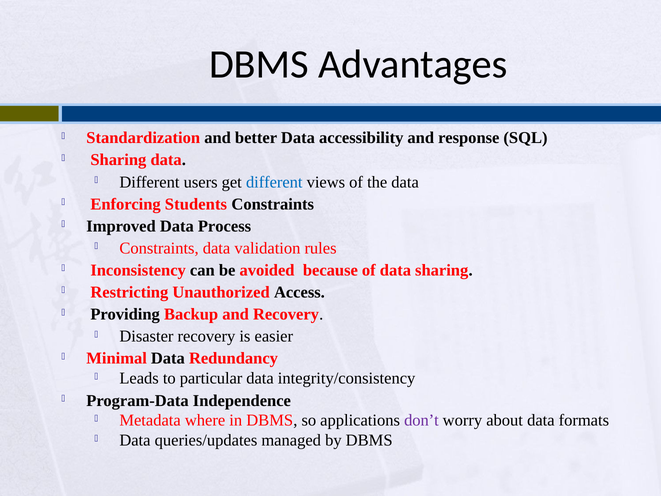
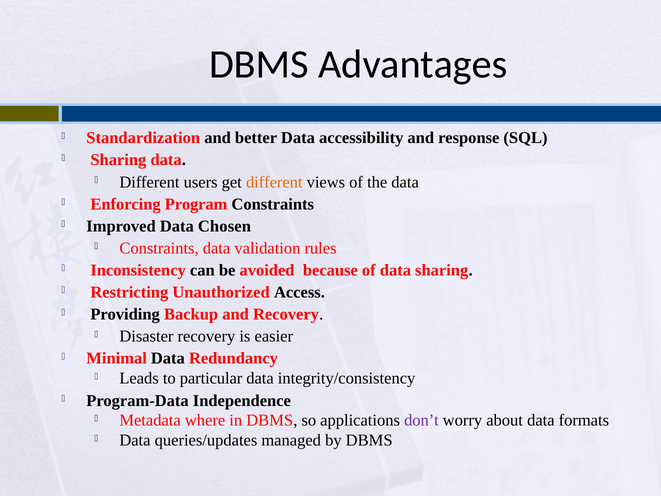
different at (274, 182) colour: blue -> orange
Students: Students -> Program
Process: Process -> Chosen
